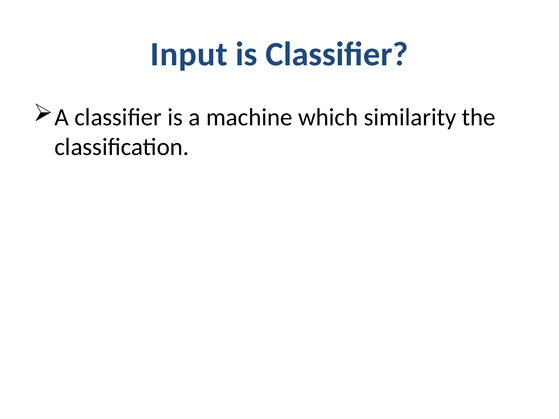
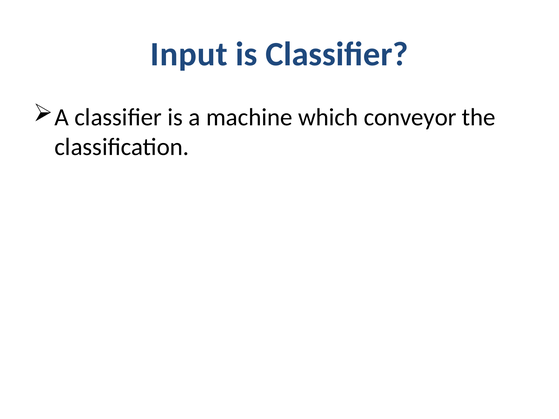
similarity: similarity -> conveyor
